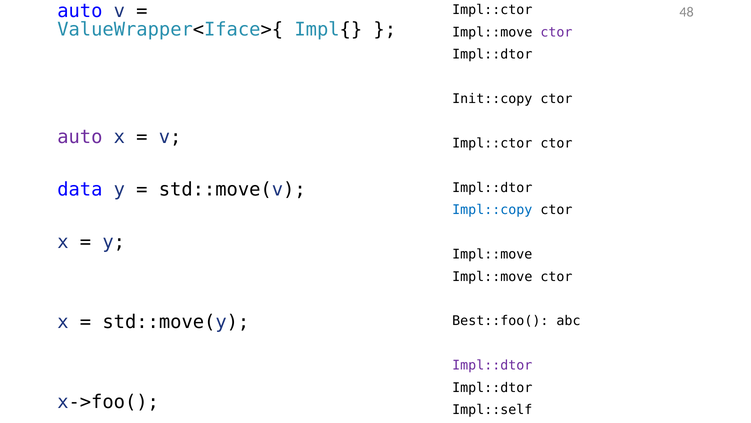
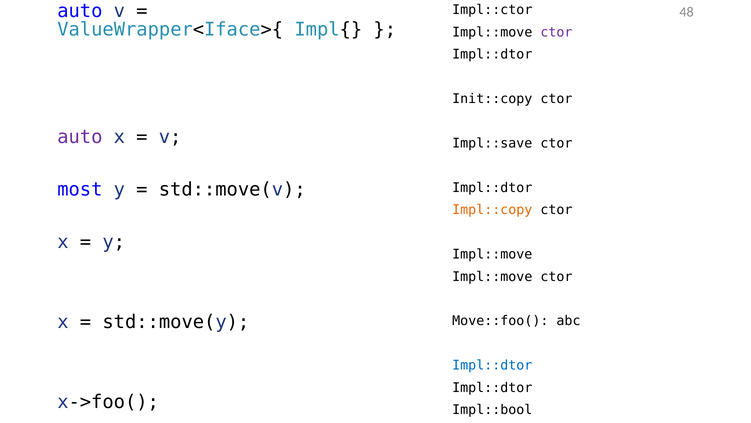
Impl::ctor at (492, 143): Impl::ctor -> Impl::save
data: data -> most
Impl::copy colour: blue -> orange
Best::foo(: Best::foo( -> Move::foo(
Impl::dtor at (492, 365) colour: purple -> blue
Impl::self: Impl::self -> Impl::bool
